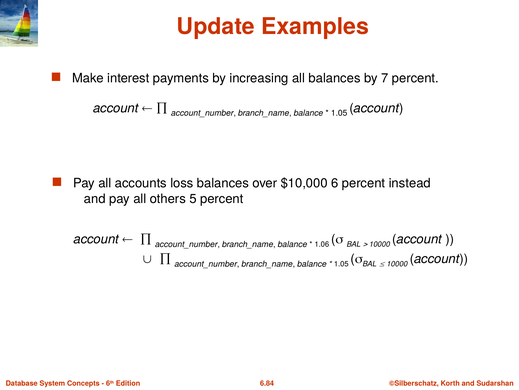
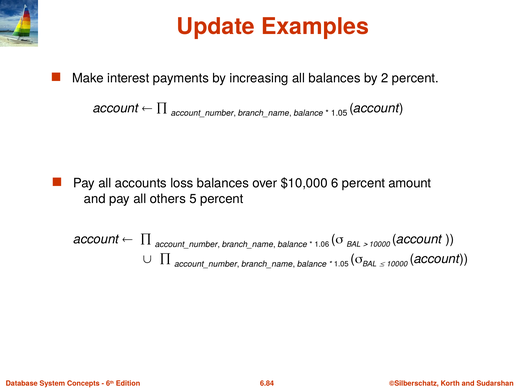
7: 7 -> 2
instead: instead -> amount
